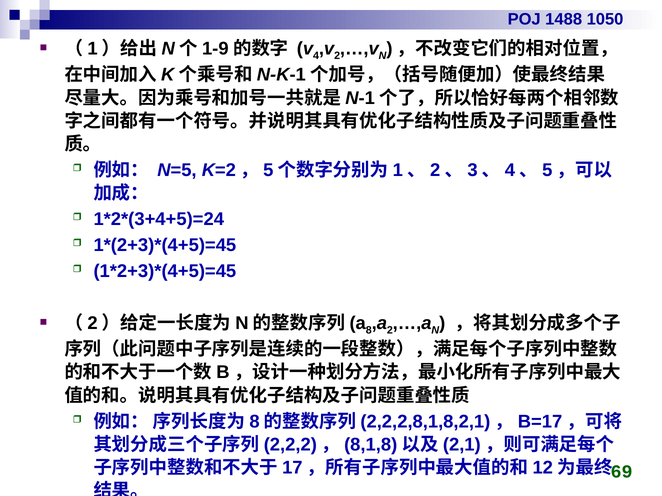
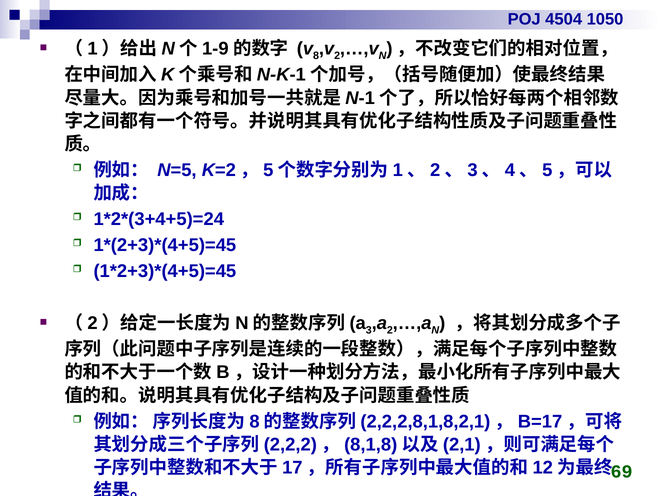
1488: 1488 -> 4504
4: 4 -> 8
8: 8 -> 3
